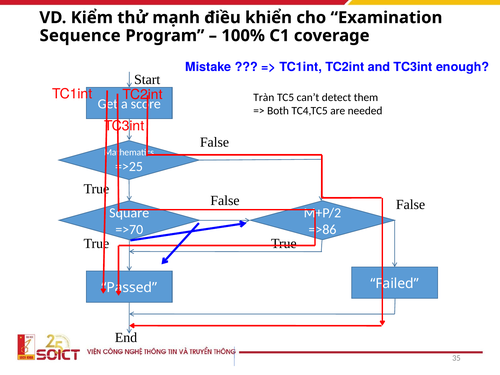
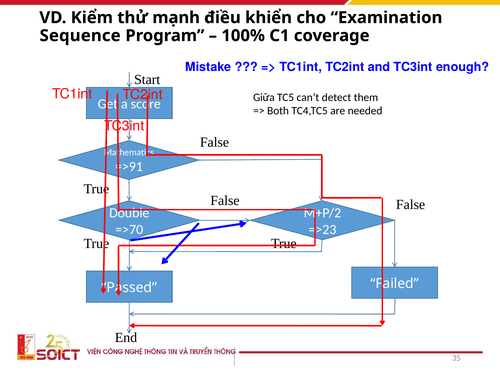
Tràn: Tràn -> Giữa
=>25: =>25 -> =>91
Square: Square -> Double
=>86: =>86 -> =>23
